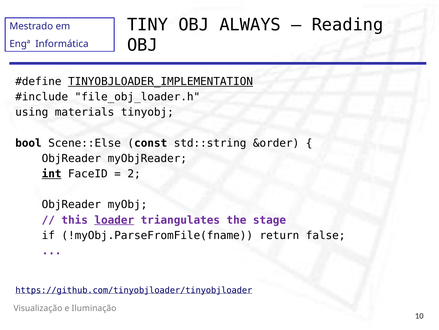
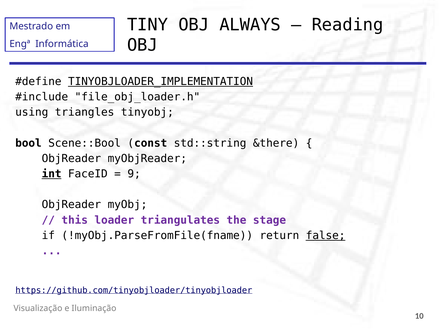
materials: materials -> triangles
Scene::Else: Scene::Else -> Scene::Bool
&order: &order -> &there
2: 2 -> 9
loader underline: present -> none
false underline: none -> present
